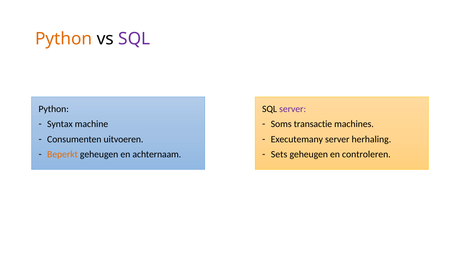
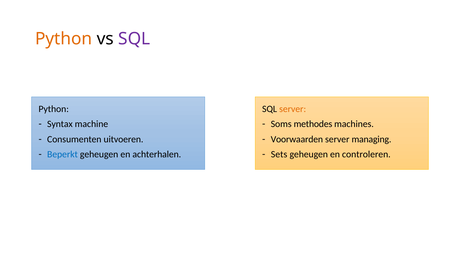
server at (293, 109) colour: purple -> orange
transactie: transactie -> methodes
Executemany: Executemany -> Voorwaarden
herhaling: herhaling -> managing
Beperkt colour: orange -> blue
achternaam: achternaam -> achterhalen
